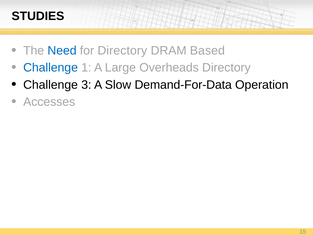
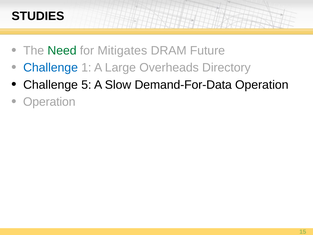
Need colour: blue -> green
for Directory: Directory -> Mitigates
Based: Based -> Future
3: 3 -> 5
Accesses at (49, 102): Accesses -> Operation
